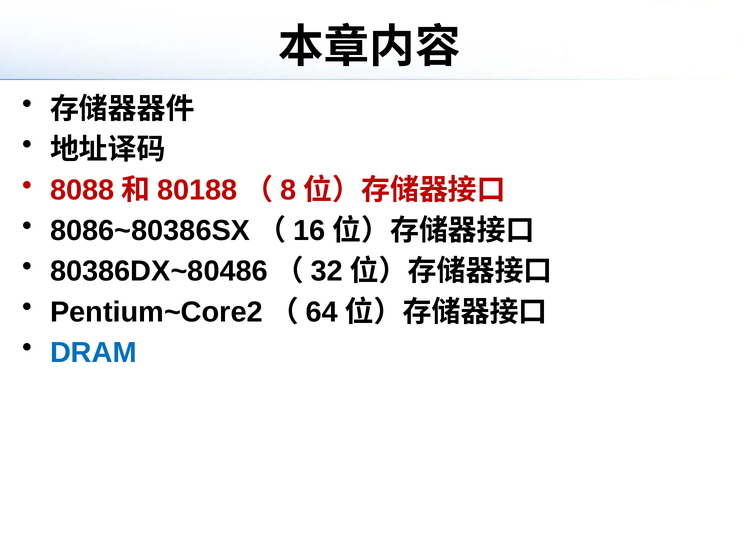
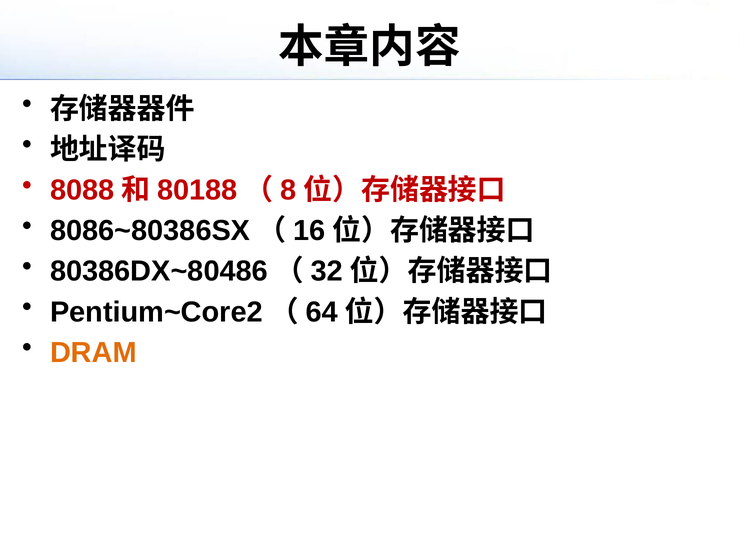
DRAM colour: blue -> orange
